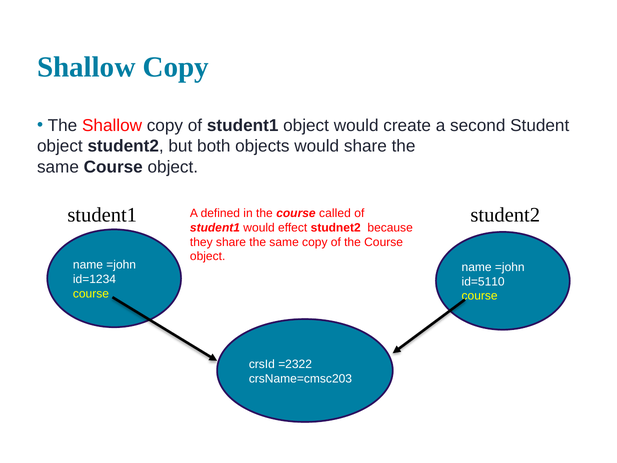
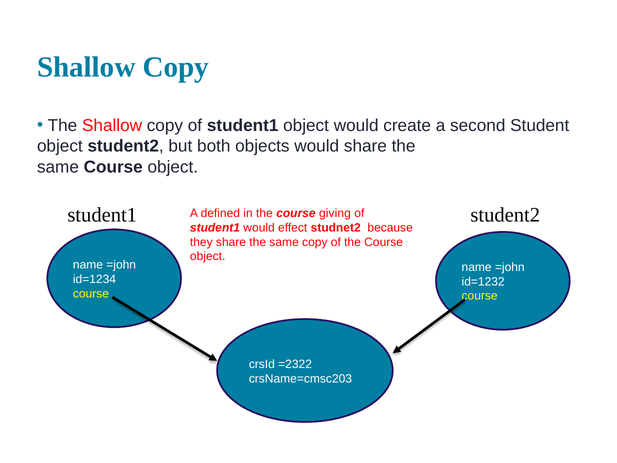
called: called -> giving
id=5110: id=5110 -> id=1232
